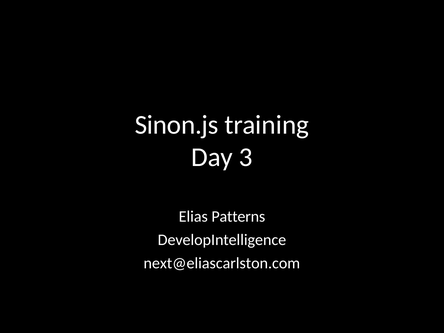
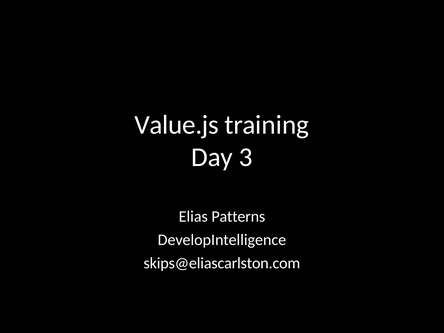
Sinon.js: Sinon.js -> Value.js
next@eliascarlston.com: next@eliascarlston.com -> skips@eliascarlston.com
